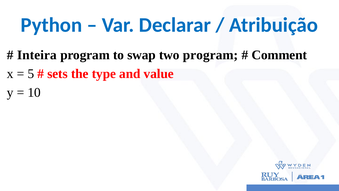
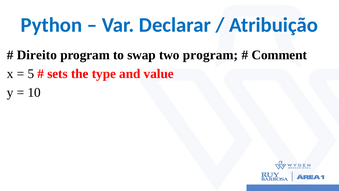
Inteira: Inteira -> Direito
